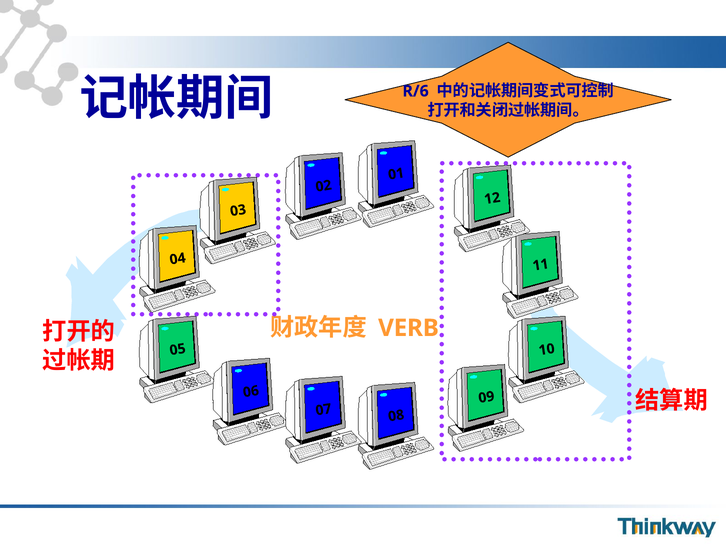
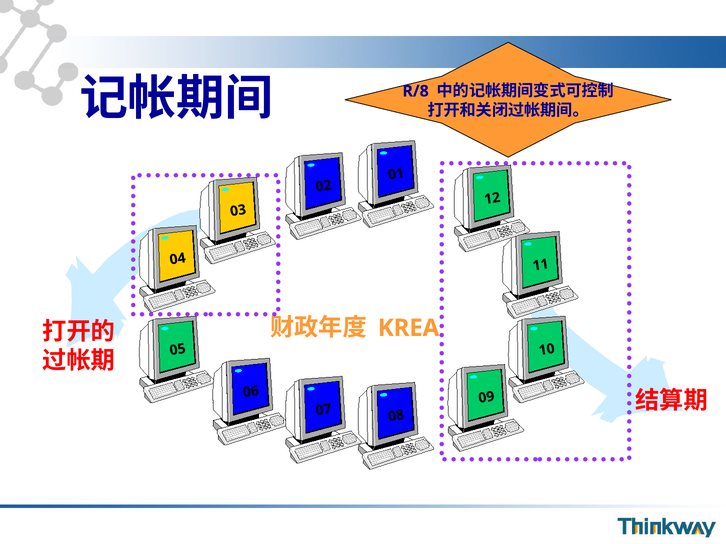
R/6: R/6 -> R/8
VERB: VERB -> KREA
